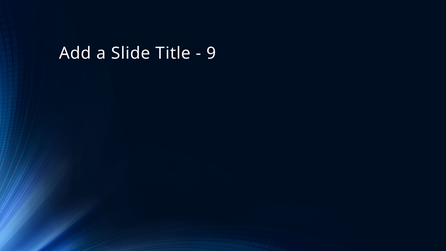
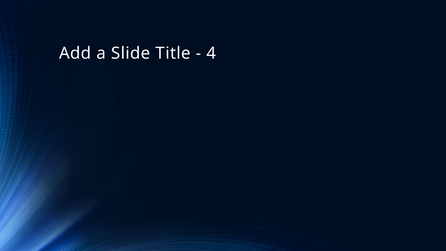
9: 9 -> 4
